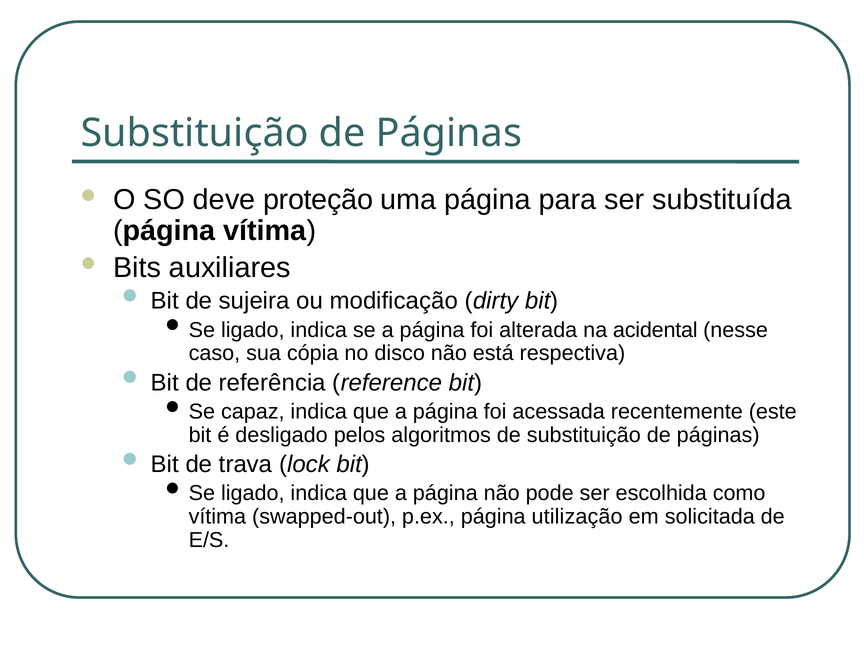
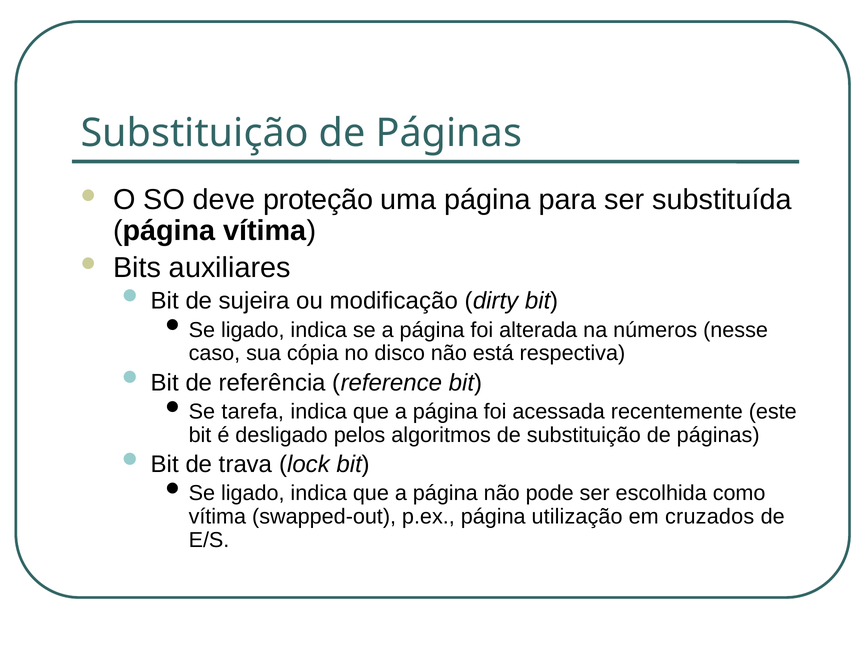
acidental: acidental -> números
capaz: capaz -> tarefa
solicitada: solicitada -> cruzados
